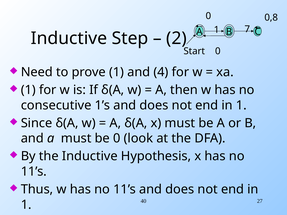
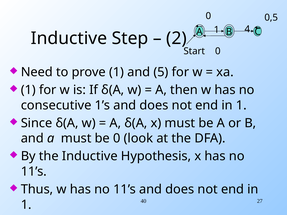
0,8: 0,8 -> 0,5
7: 7 -> 4
4: 4 -> 5
